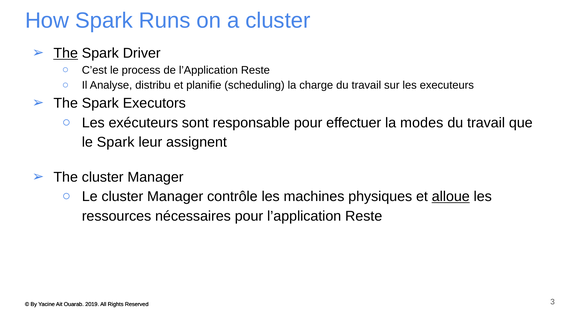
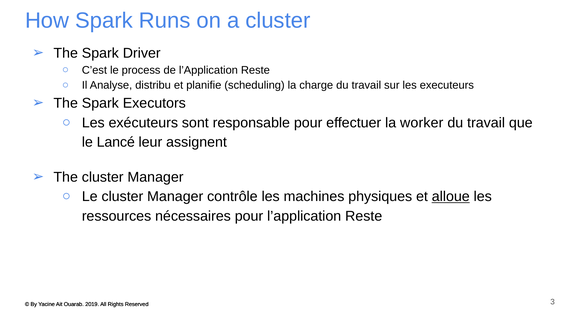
The at (66, 53) underline: present -> none
modes: modes -> worker
le Spark: Spark -> Lancé
